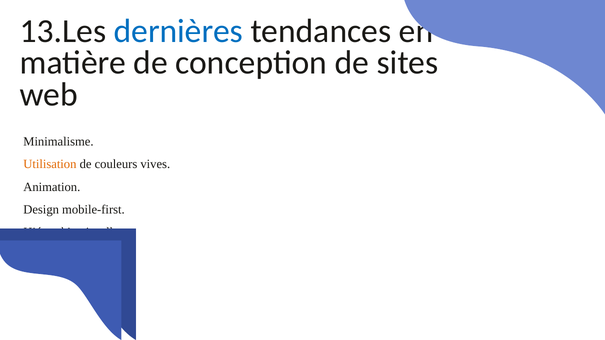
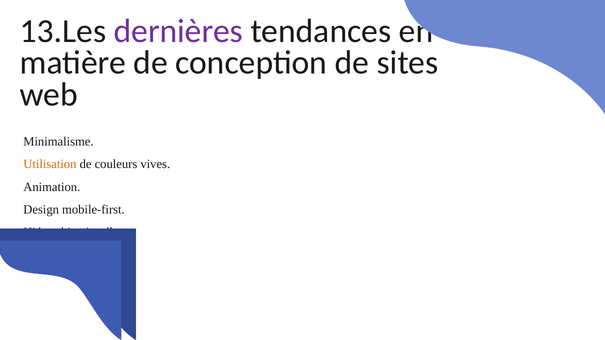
dernières colour: blue -> purple
